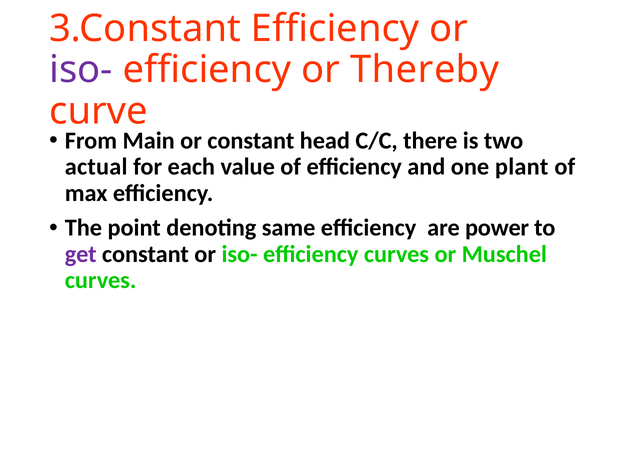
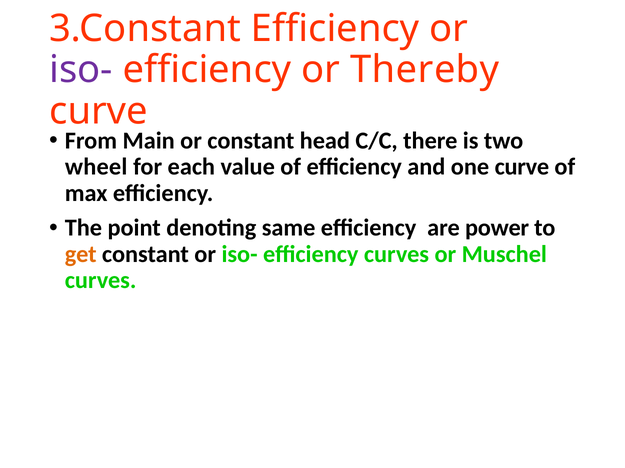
actual: actual -> wheel
one plant: plant -> curve
get colour: purple -> orange
